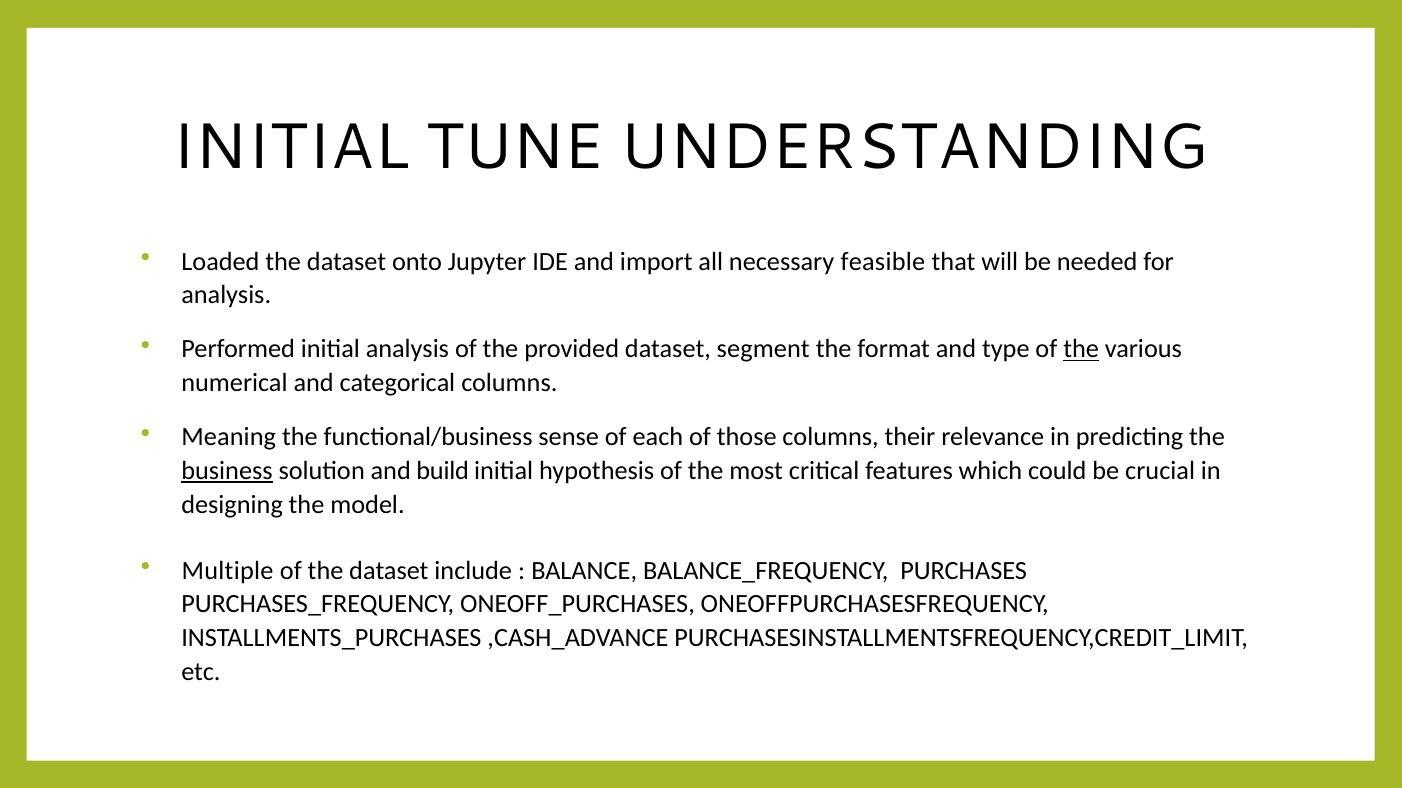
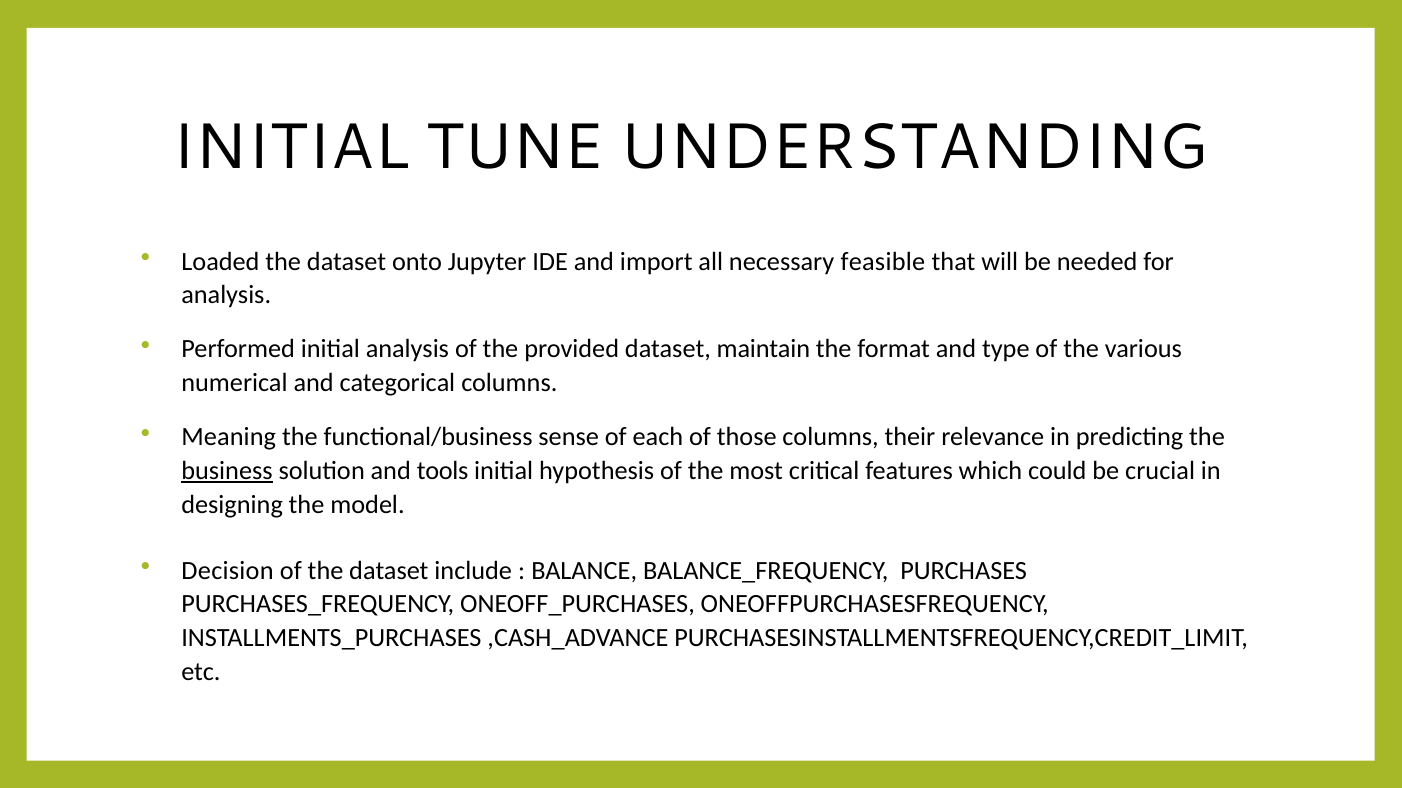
segment: segment -> maintain
the at (1081, 350) underline: present -> none
build: build -> tools
Multiple: Multiple -> Decision
